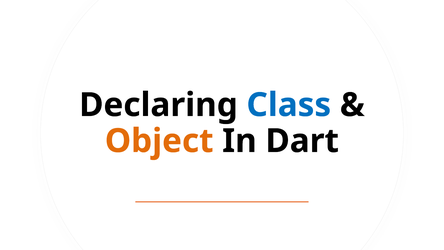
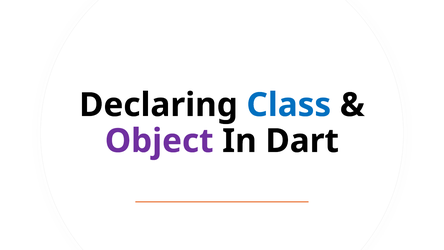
Object colour: orange -> purple
